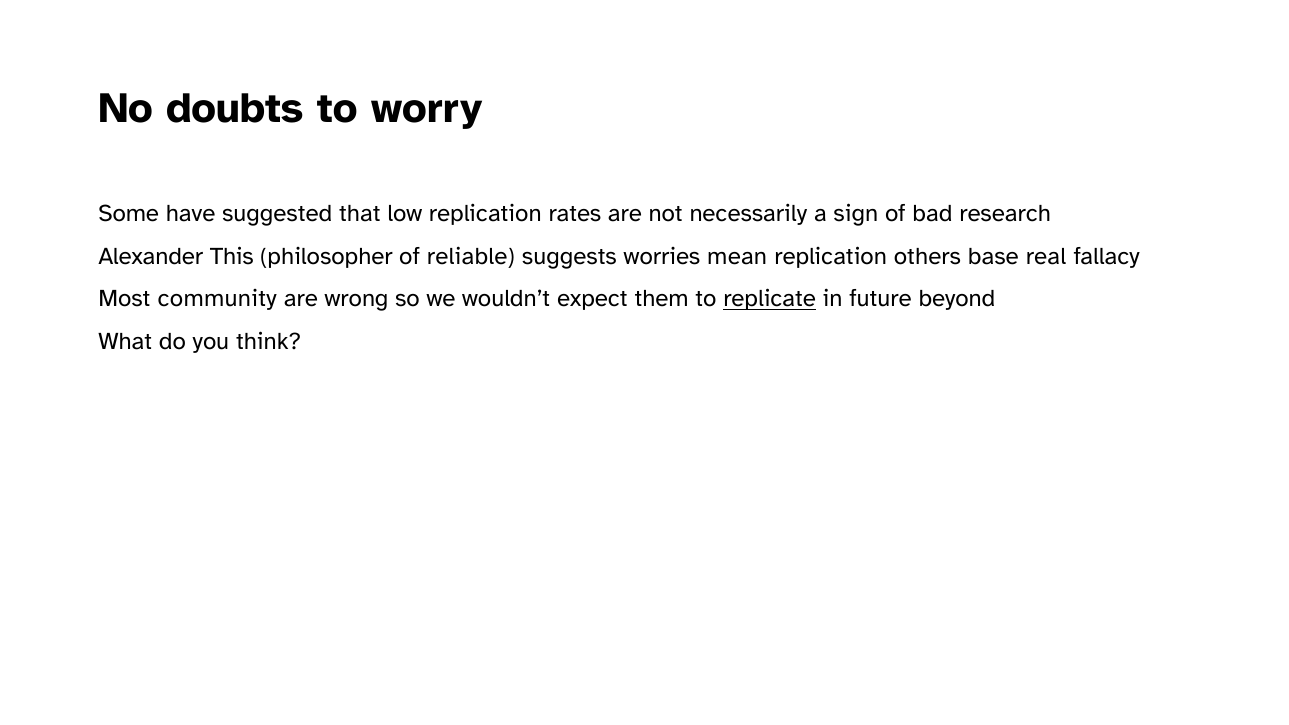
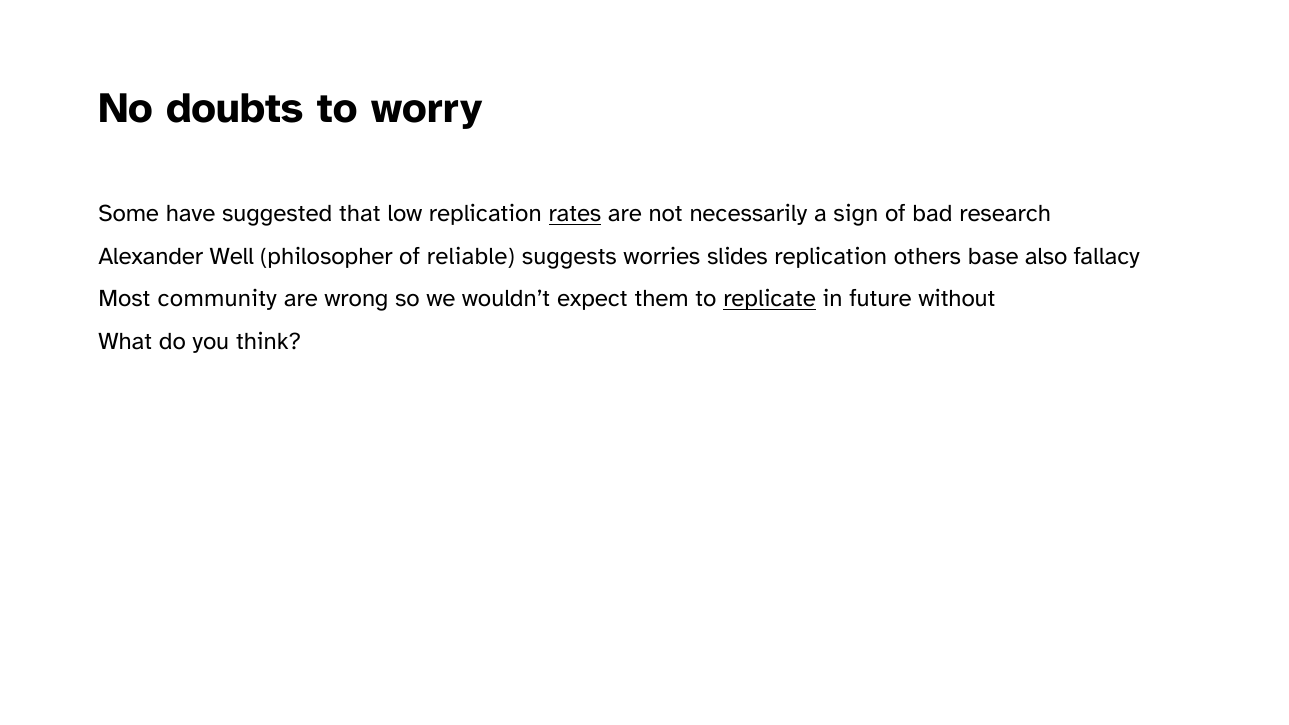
rates underline: none -> present
This: This -> Well
mean: mean -> slides
real: real -> also
beyond: beyond -> without
